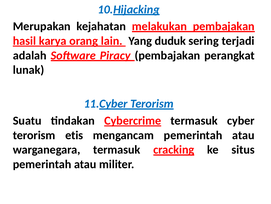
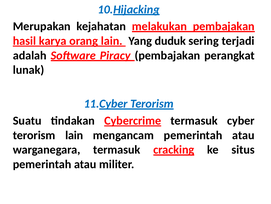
terorism etis: etis -> lain
